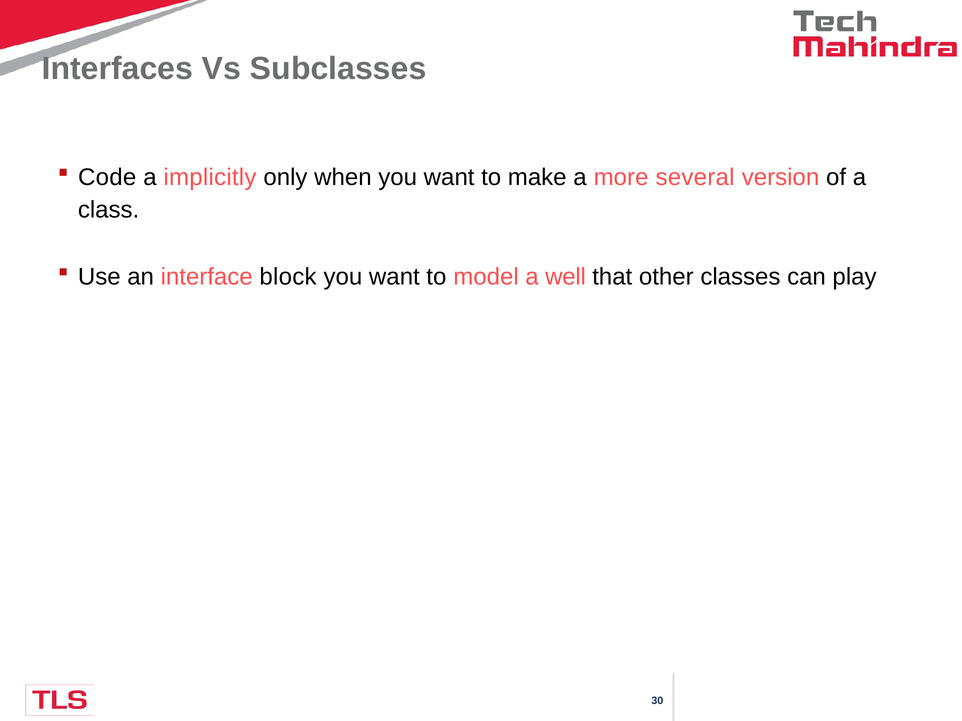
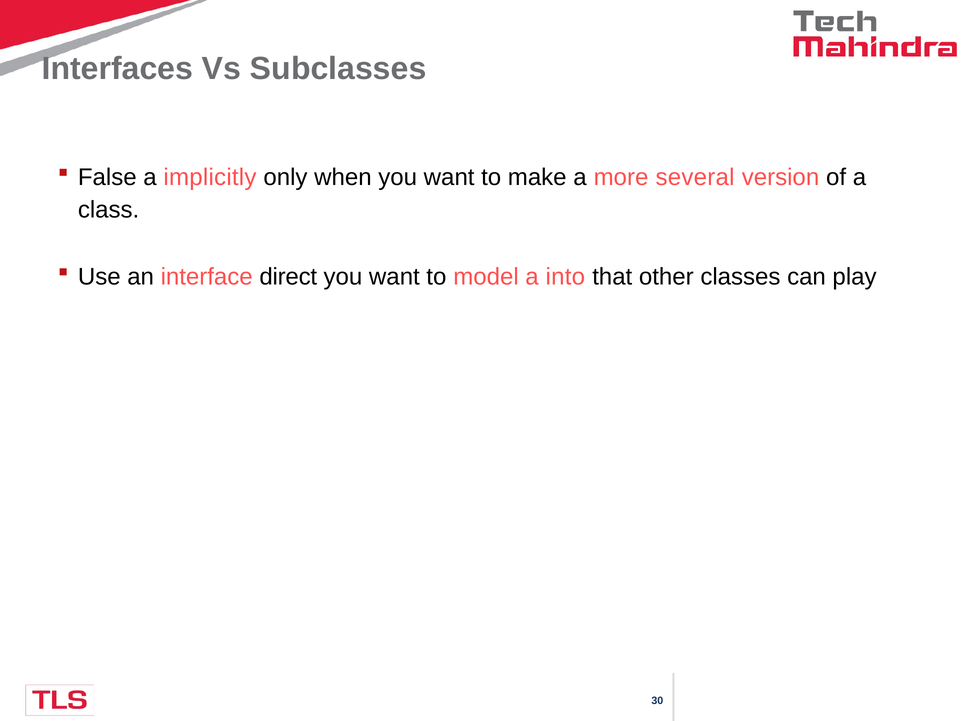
Code: Code -> False
block: block -> direct
well: well -> into
